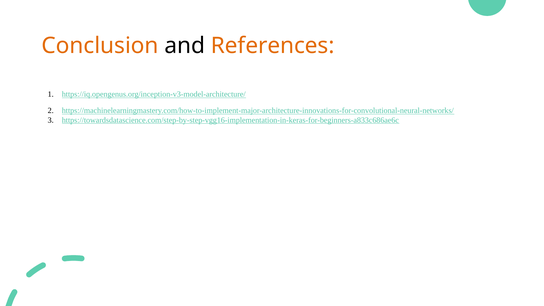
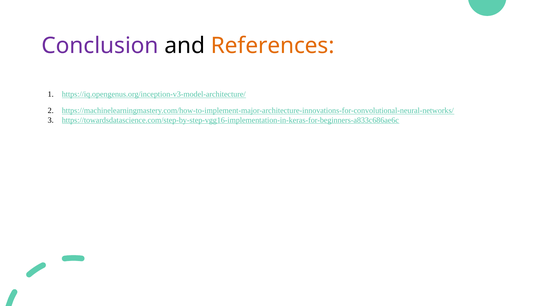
Conclusion colour: orange -> purple
